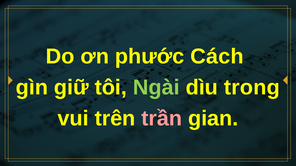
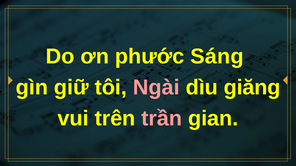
Cách: Cách -> Sáng
Ngài colour: light green -> pink
trong: trong -> giăng
